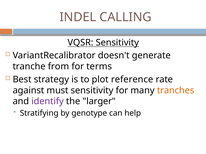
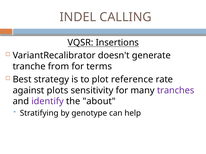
VQSR Sensitivity: Sensitivity -> Insertions
must: must -> plots
tranches colour: orange -> purple
larger: larger -> about
